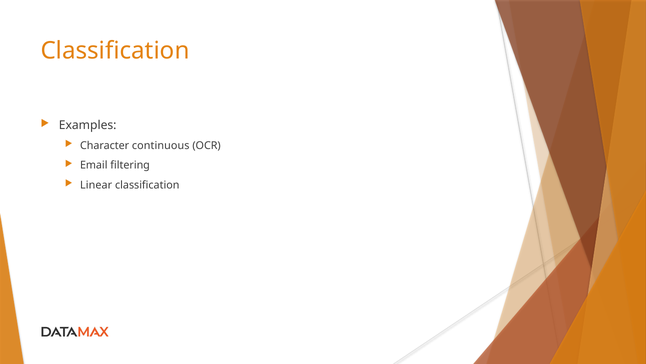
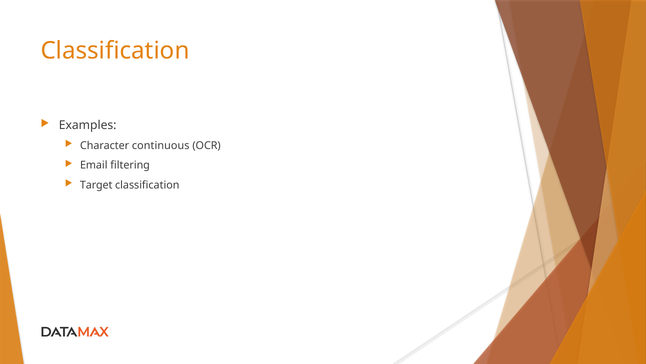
Linear: Linear -> Target
